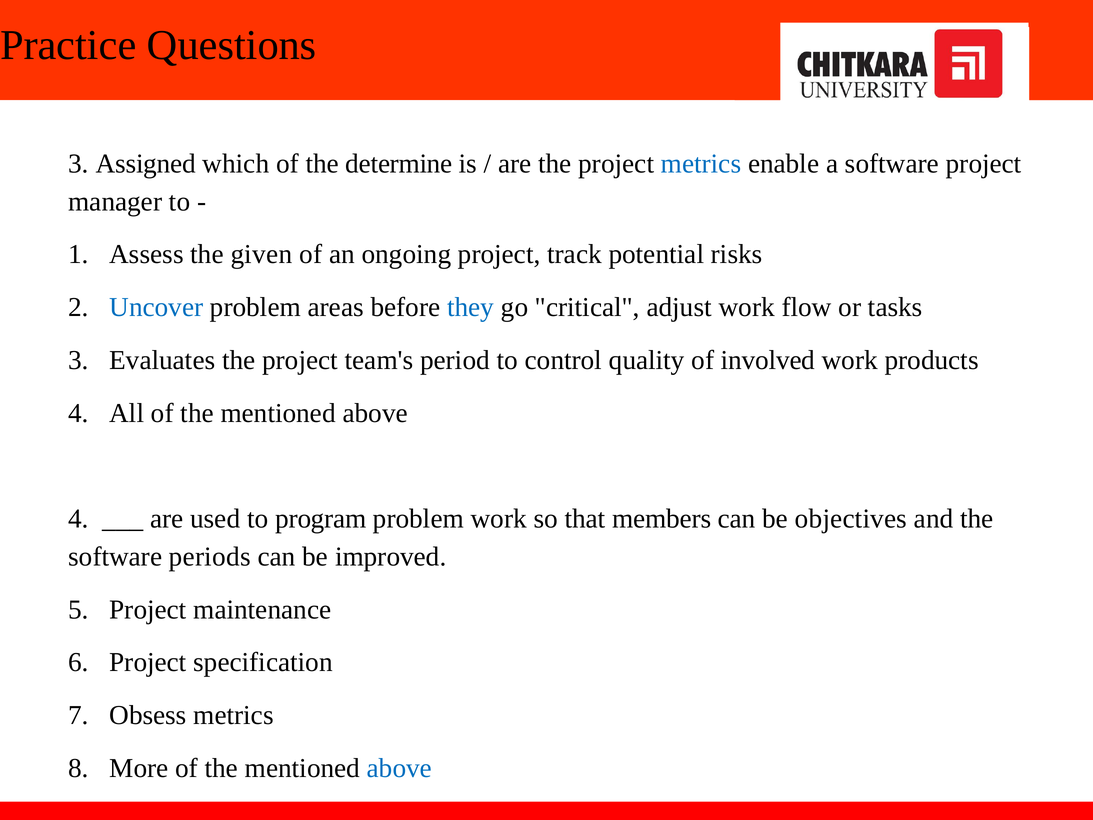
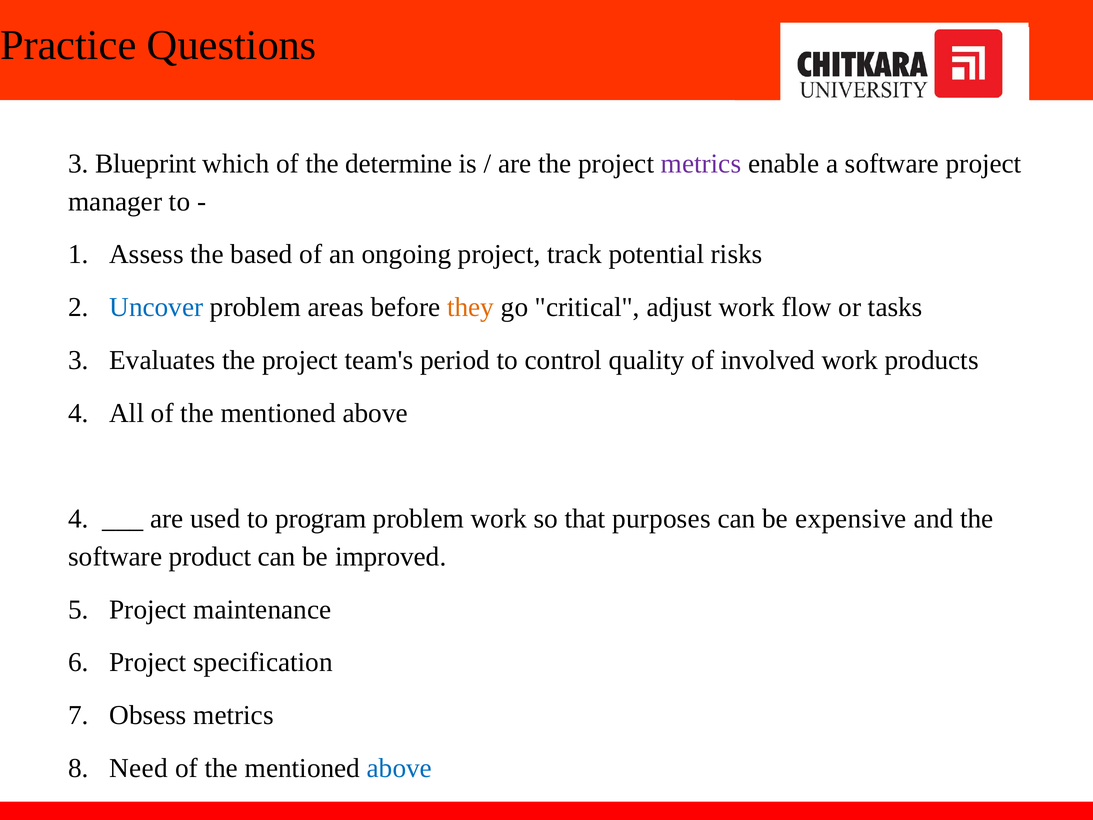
Assigned: Assigned -> Blueprint
metrics at (701, 164) colour: blue -> purple
given: given -> based
they colour: blue -> orange
members: members -> purposes
objectives: objectives -> expensive
periods: periods -> product
More: More -> Need
